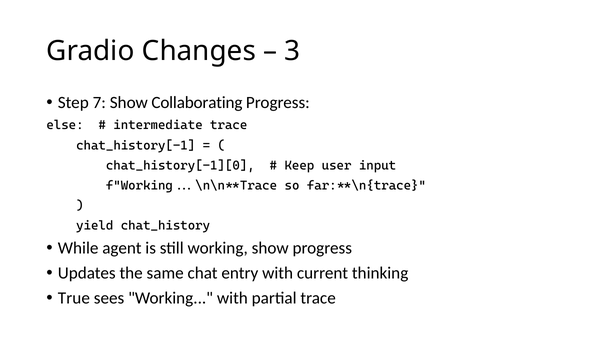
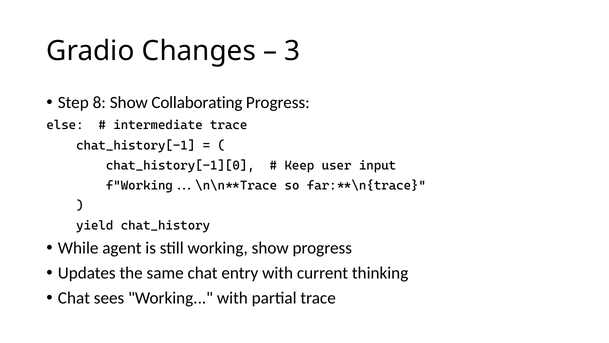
7: 7 -> 8
True at (74, 298): True -> Chat
